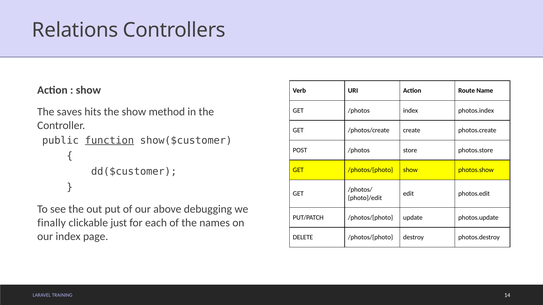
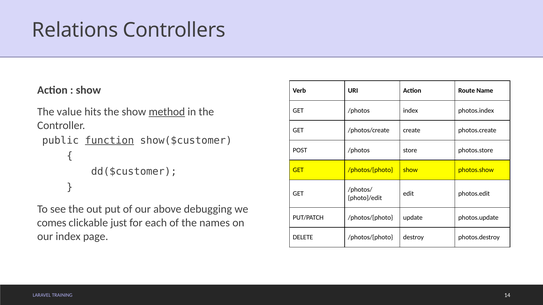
saves: saves -> value
method underline: none -> present
finally: finally -> comes
